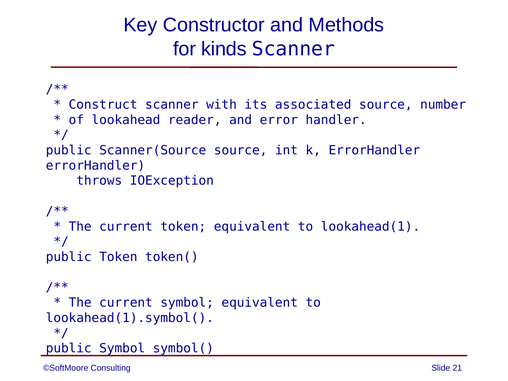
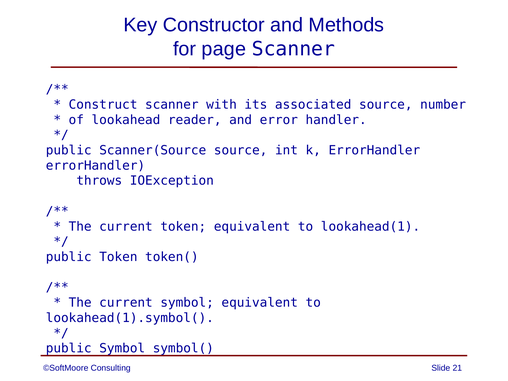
kinds: kinds -> page
